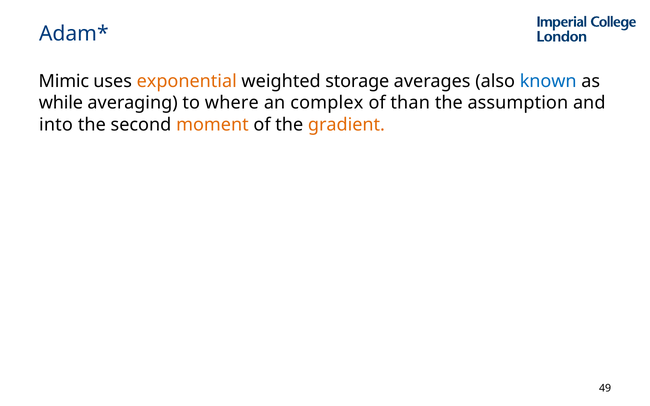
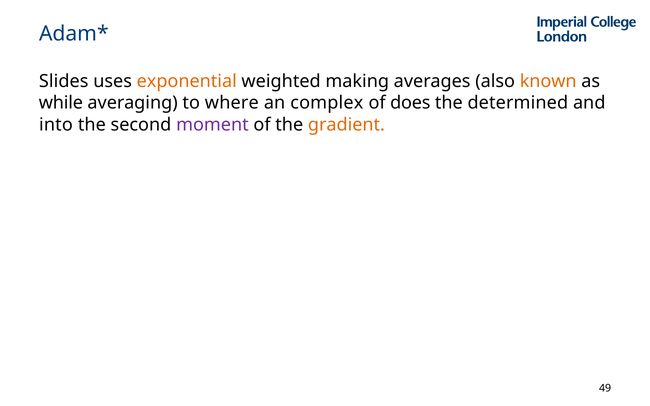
Mimic: Mimic -> Slides
storage: storage -> making
known colour: blue -> orange
than: than -> does
assumption: assumption -> determined
moment colour: orange -> purple
